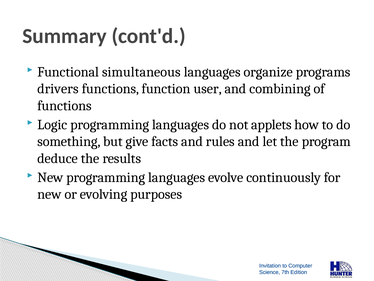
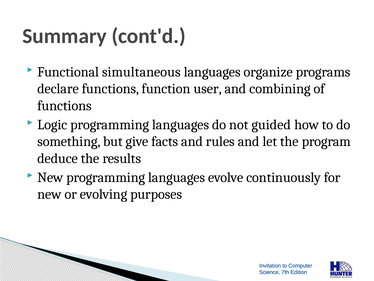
drivers: drivers -> declare
applets: applets -> guided
